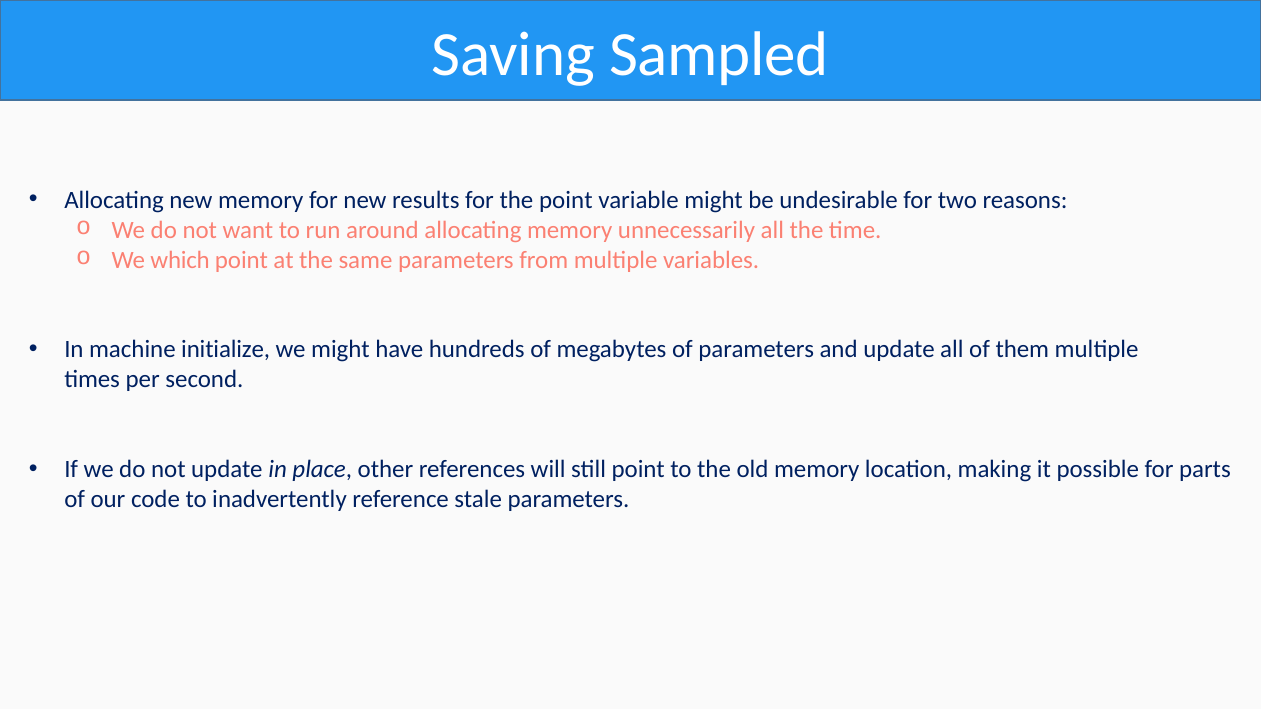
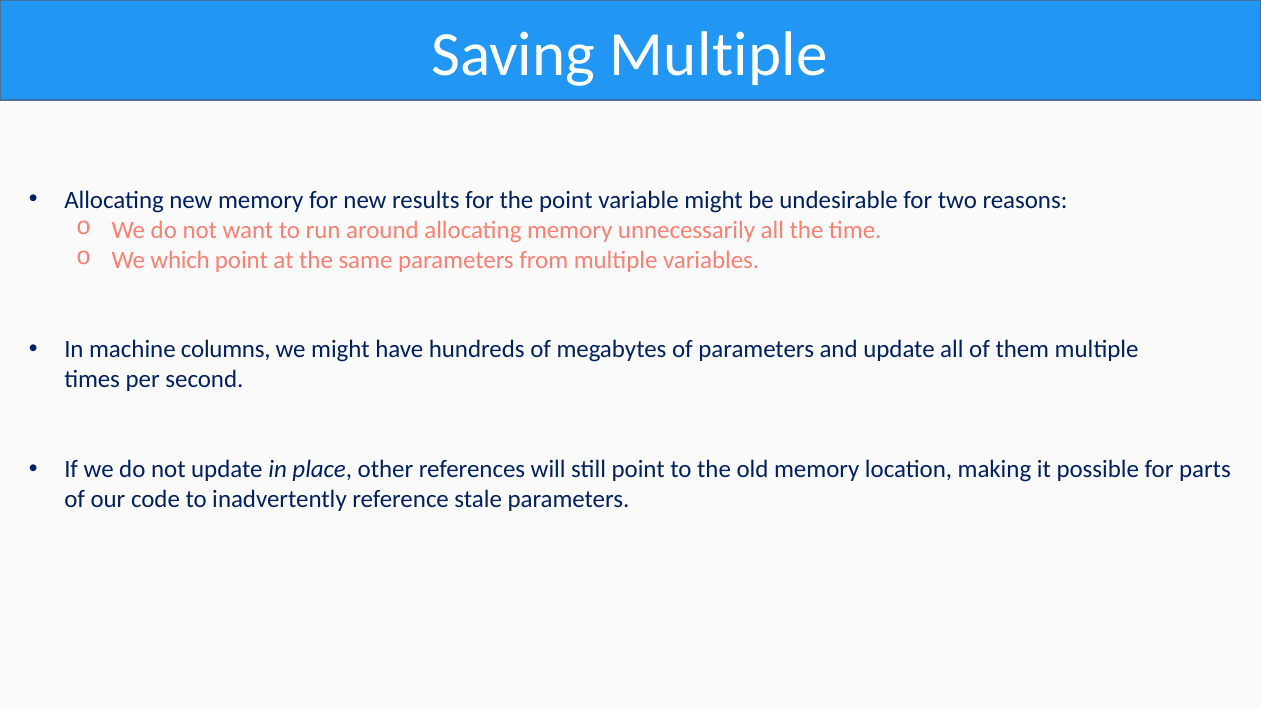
Saving Sampled: Sampled -> Multiple
initialize: initialize -> columns
